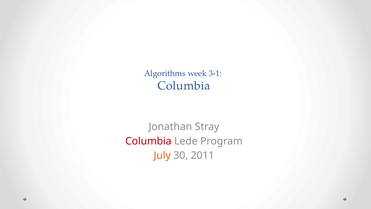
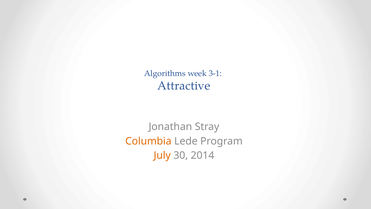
Columbia at (184, 86): Columbia -> Attractive
Columbia at (148, 141) colour: red -> orange
2011: 2011 -> 2014
